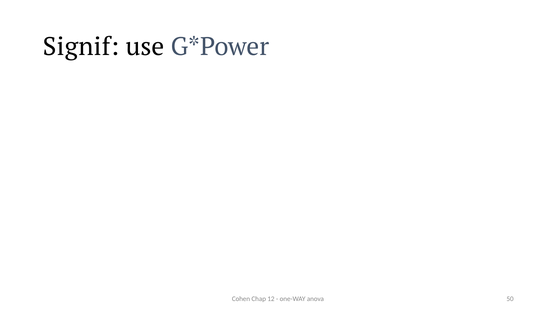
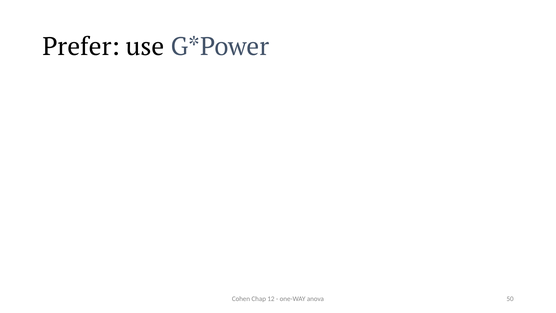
Signif: Signif -> Prefer
